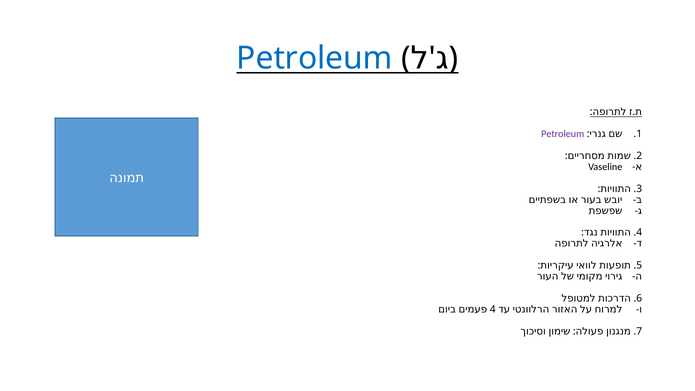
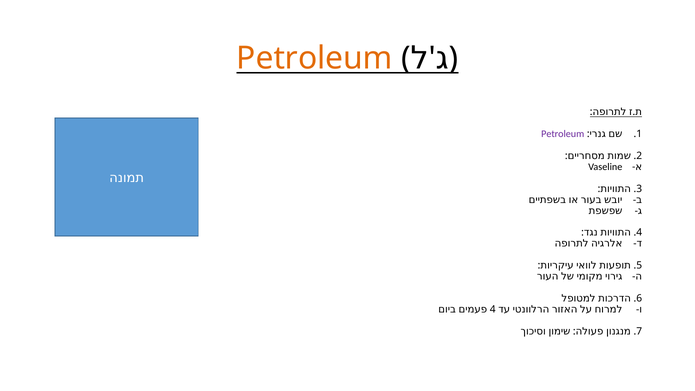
Petroleum at (315, 58) colour: blue -> orange
